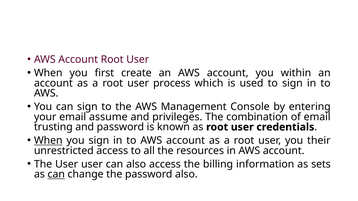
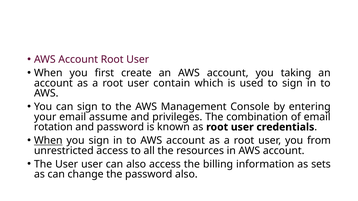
within: within -> taking
process: process -> contain
trusting: trusting -> rotation
their: their -> from
can at (56, 175) underline: present -> none
